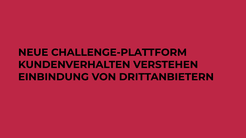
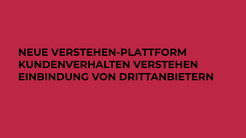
CHALLENGE-PLATTFORM: CHALLENGE-PLATTFORM -> VERSTEHEN-PLATTFORM
